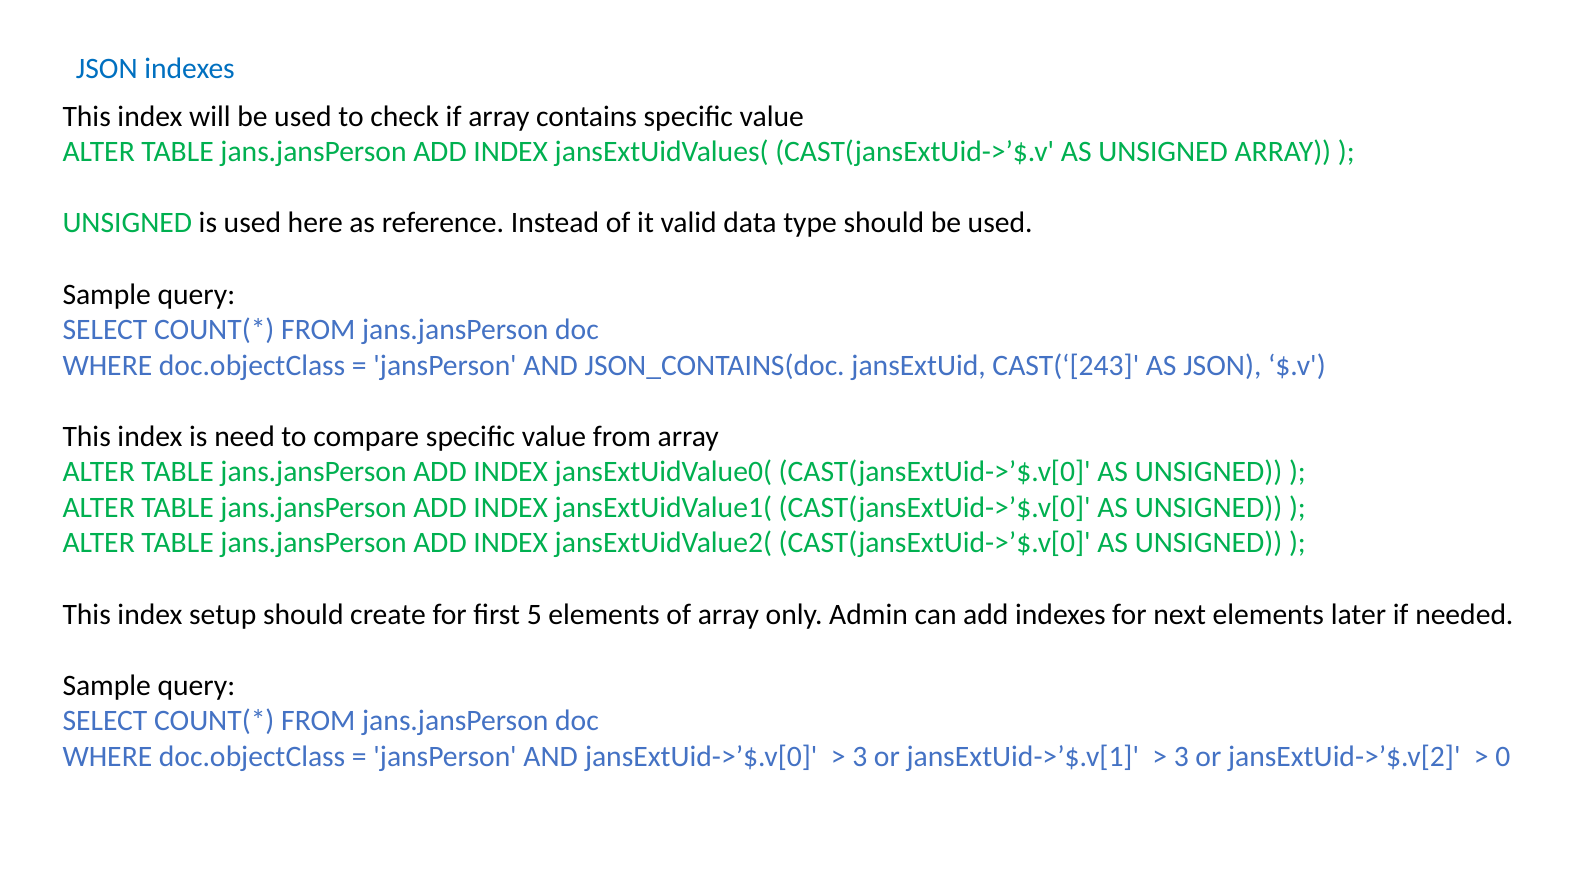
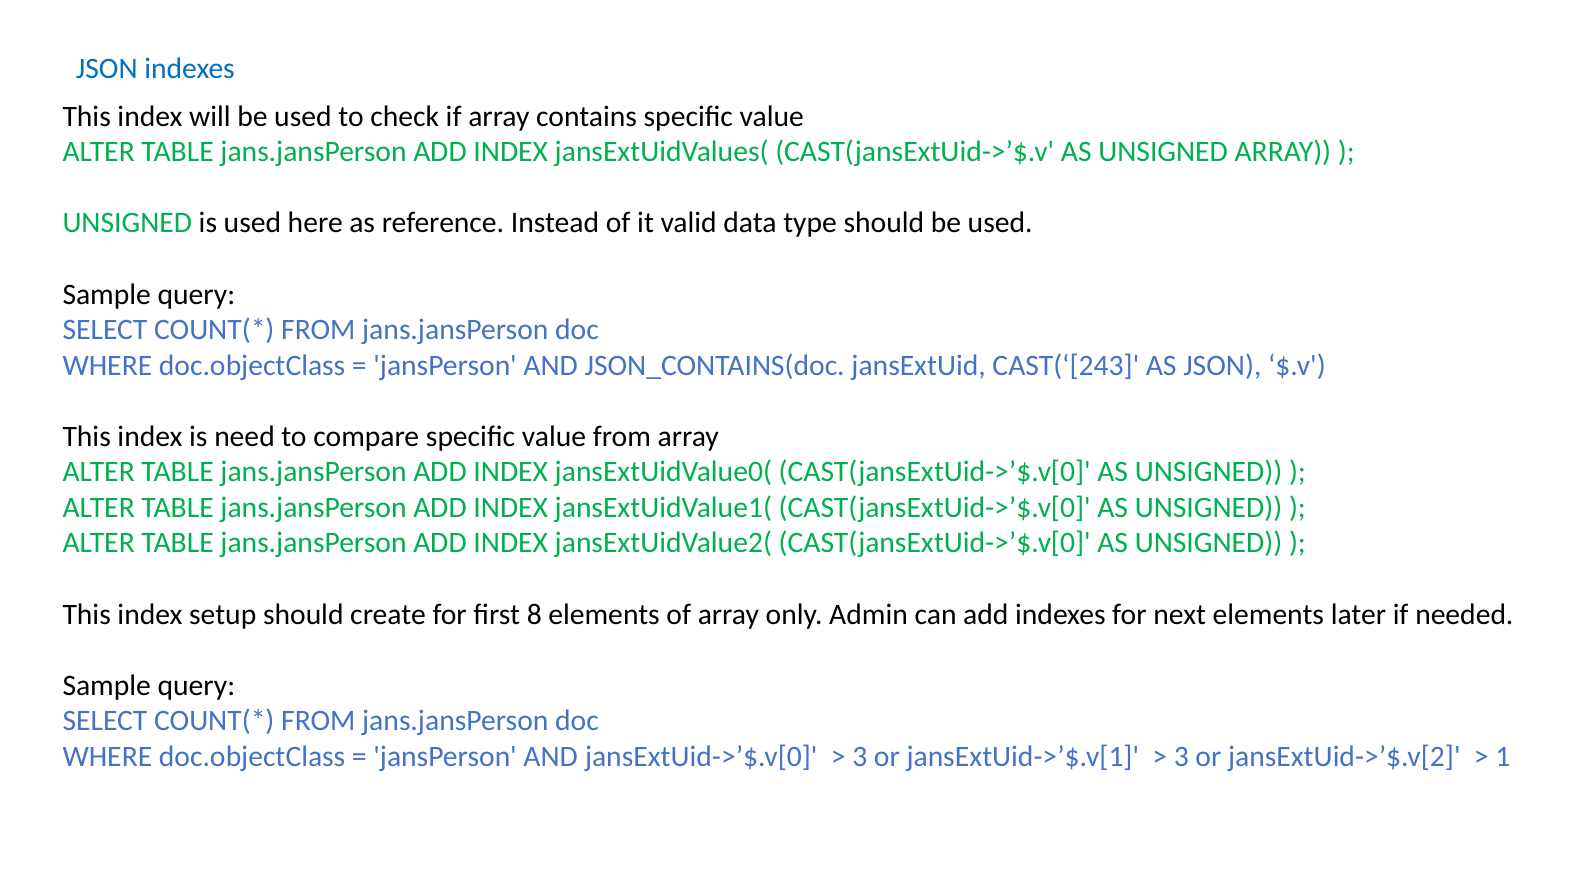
5: 5 -> 8
0: 0 -> 1
